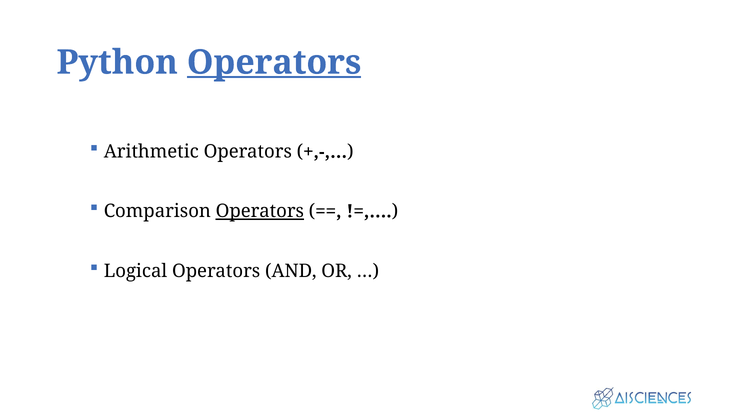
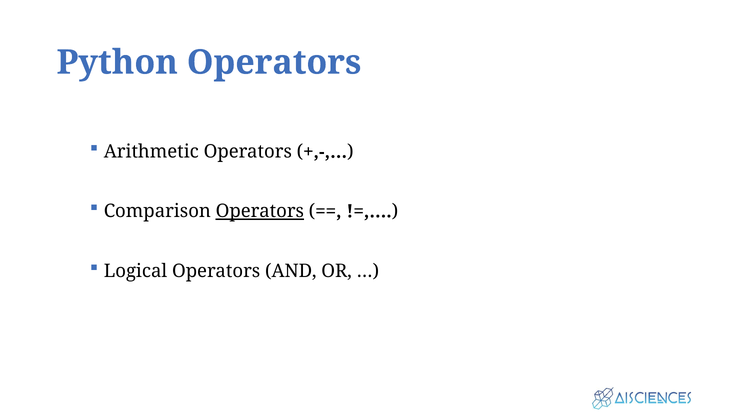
Operators at (274, 62) underline: present -> none
